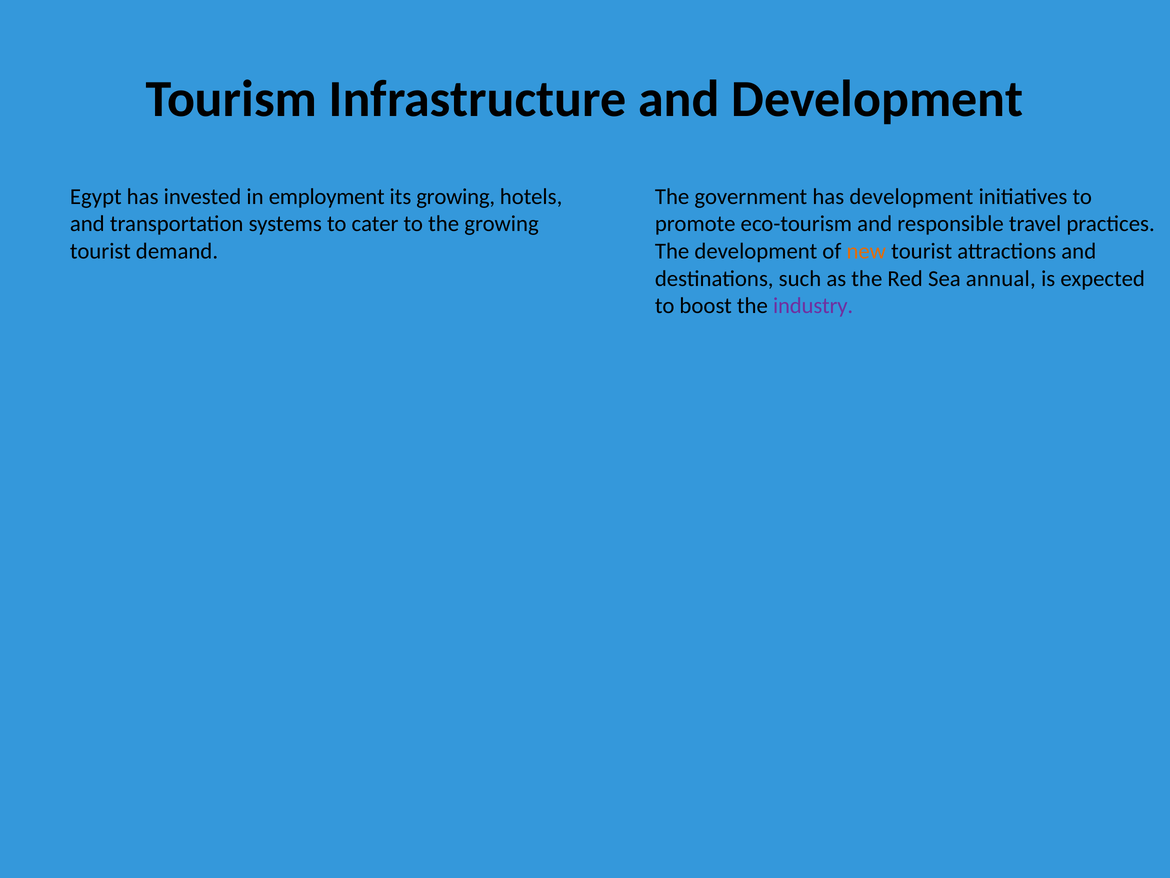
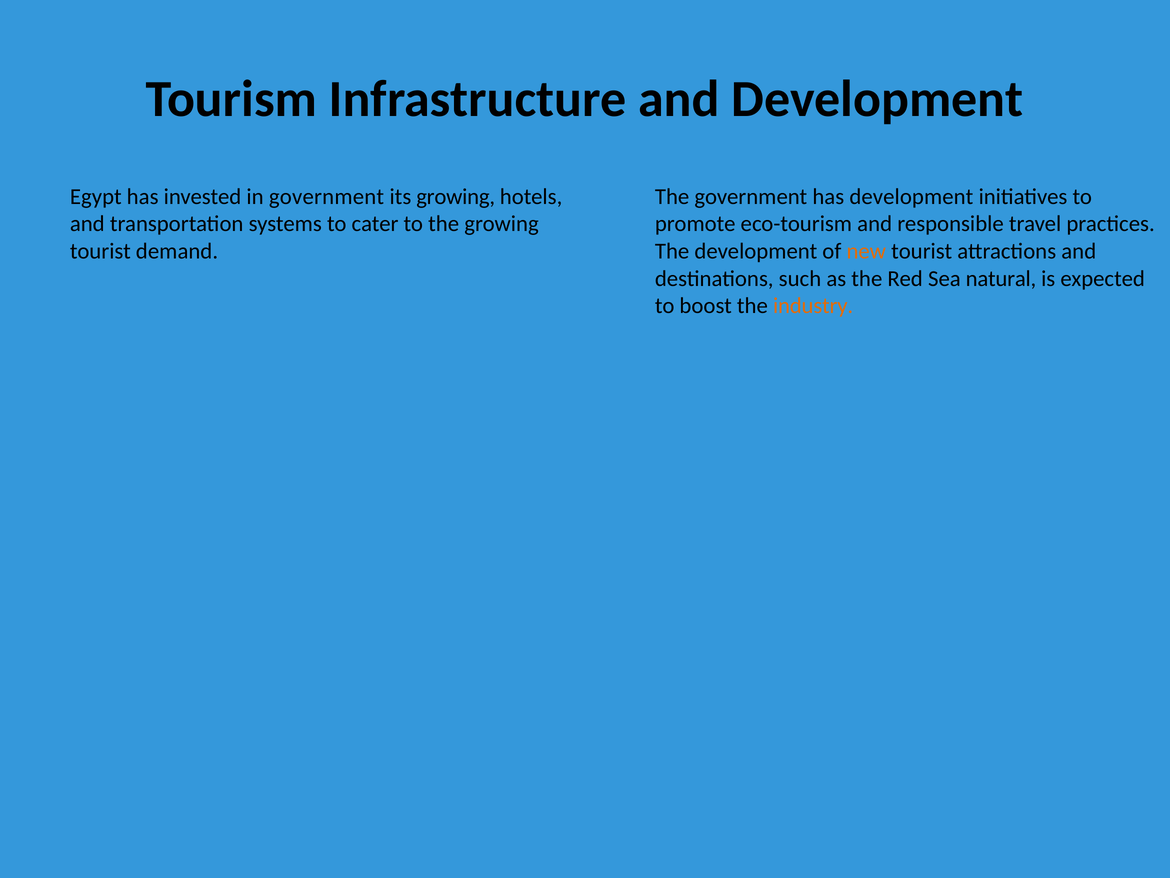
in employment: employment -> government
annual: annual -> natural
industry colour: purple -> orange
